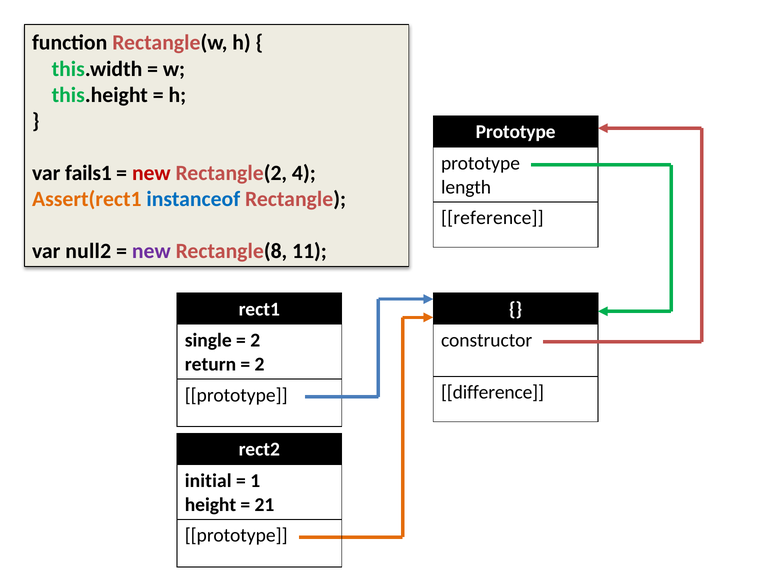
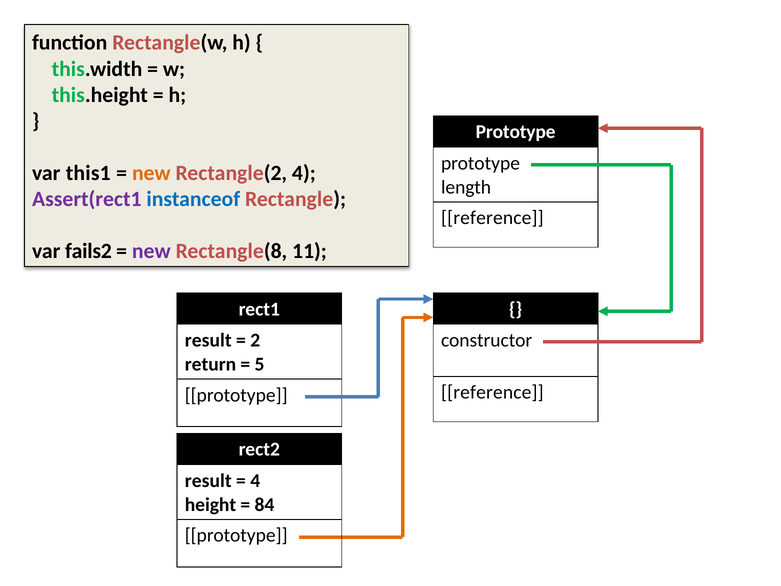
fails1: fails1 -> this1
new at (151, 173) colour: red -> orange
Assert(rect1 colour: orange -> purple
null2: null2 -> fails2
single at (208, 340): single -> result
2 at (260, 364): 2 -> 5
difference at (493, 392): difference -> reference
initial at (208, 481): initial -> result
1 at (255, 481): 1 -> 4
21: 21 -> 84
